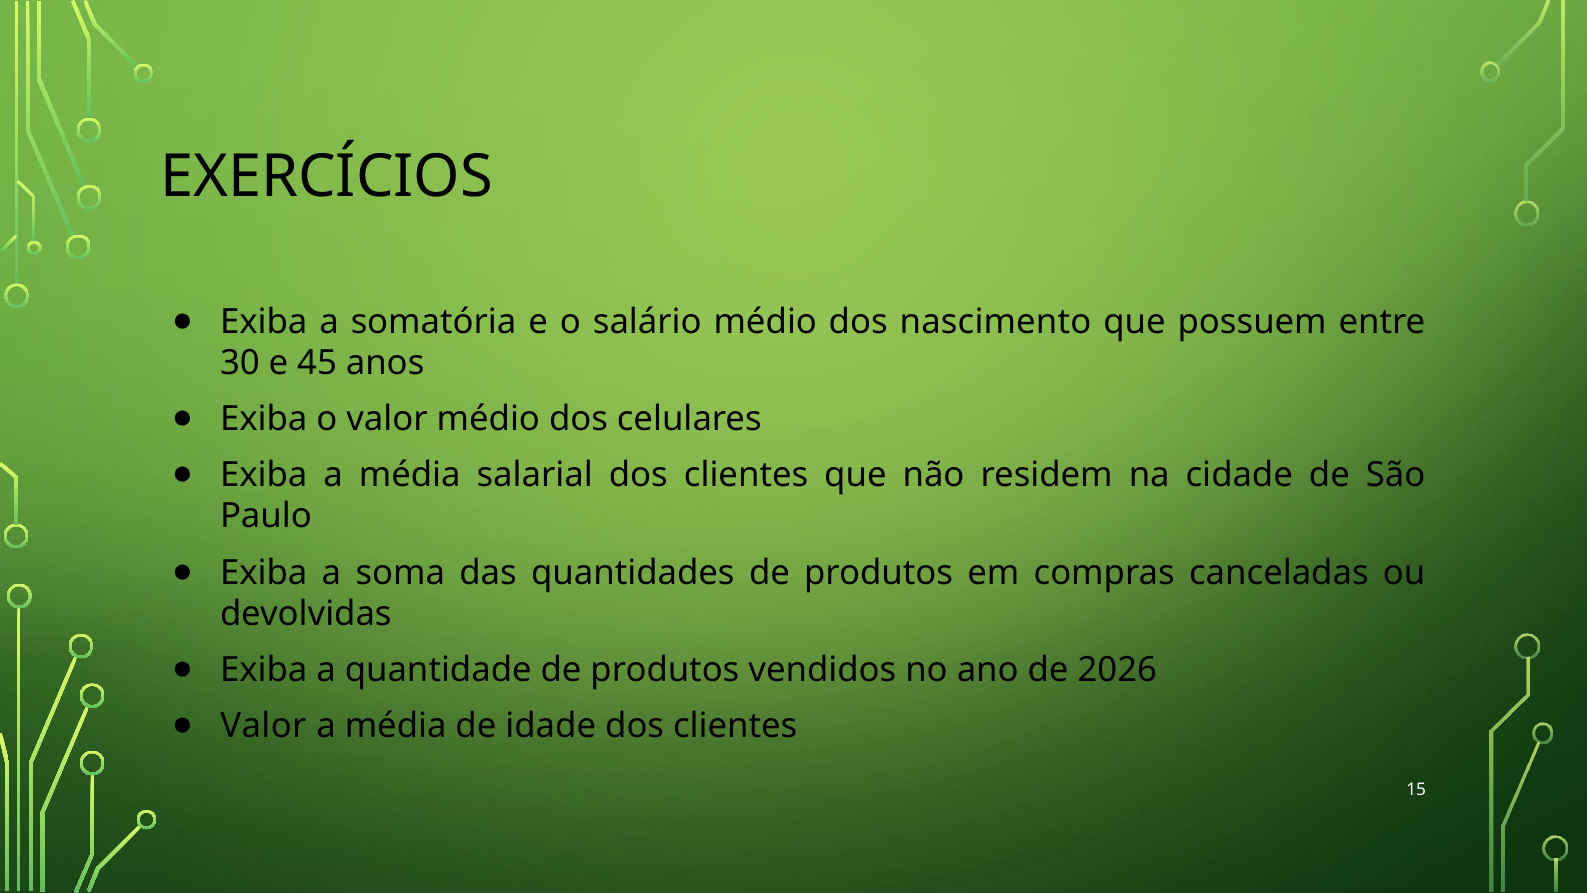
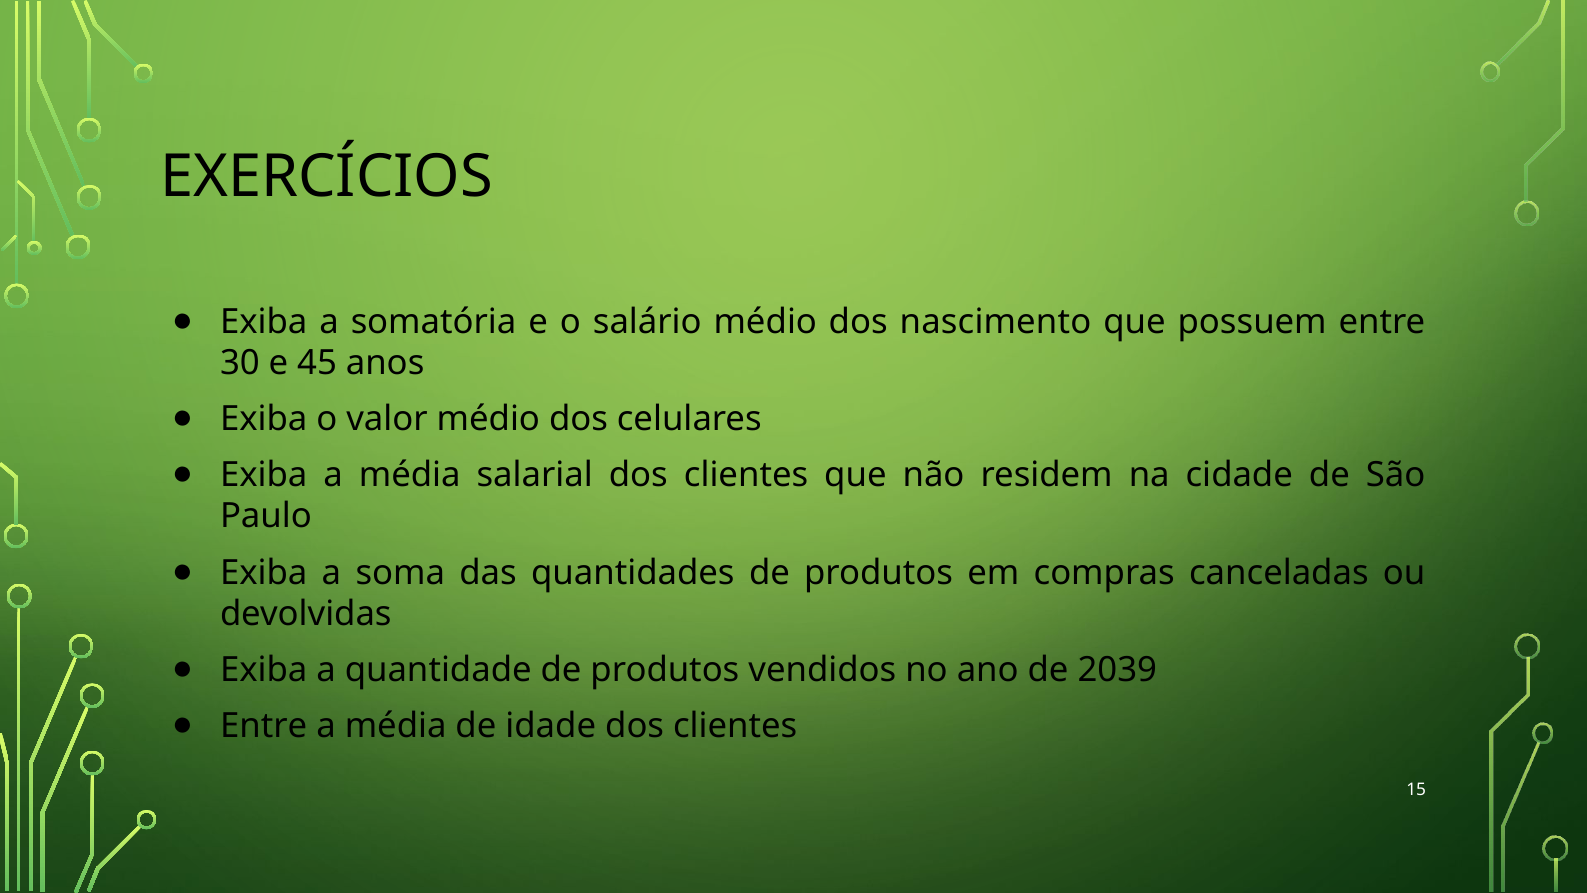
2026: 2026 -> 2039
Valor at (263, 726): Valor -> Entre
